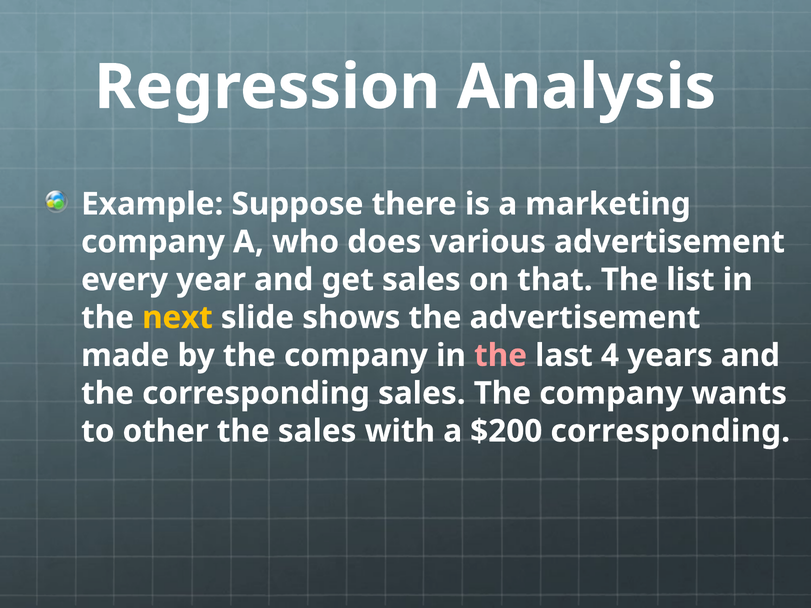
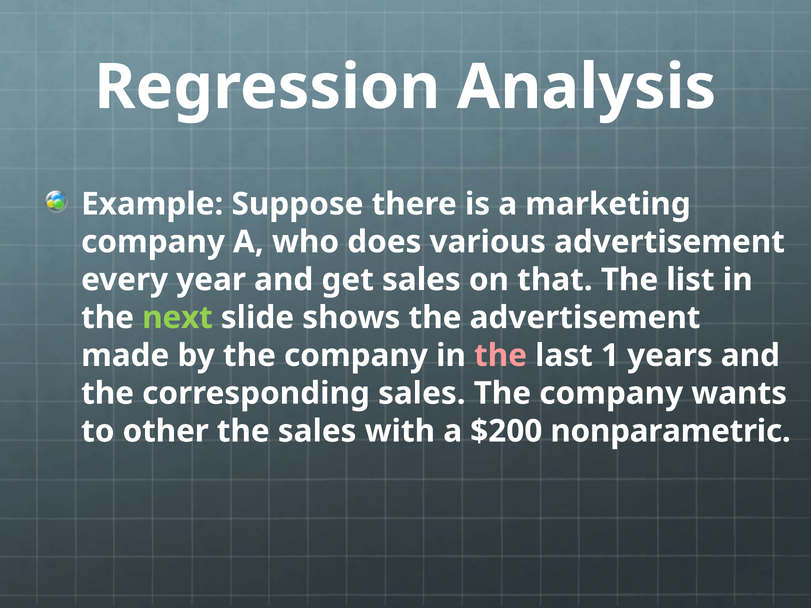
next colour: yellow -> light green
4: 4 -> 1
$200 corresponding: corresponding -> nonparametric
